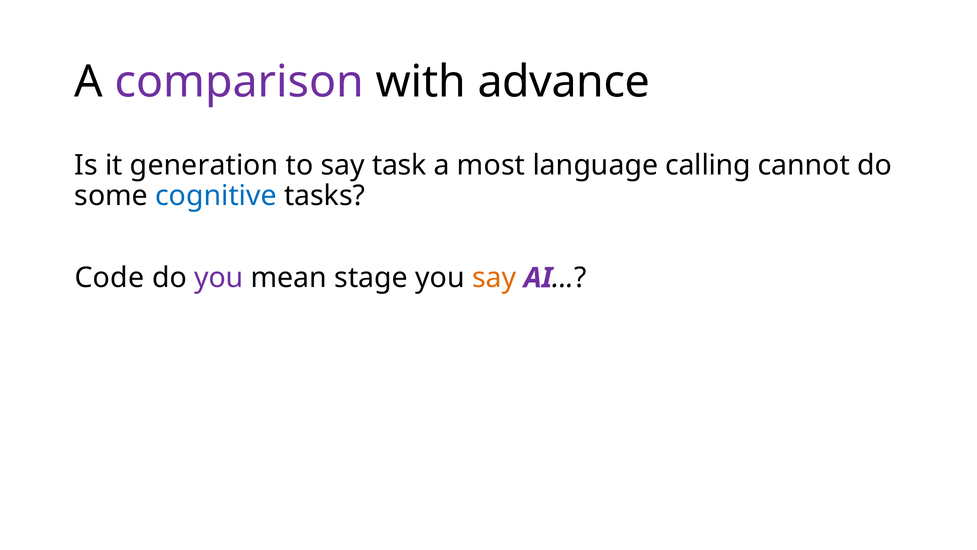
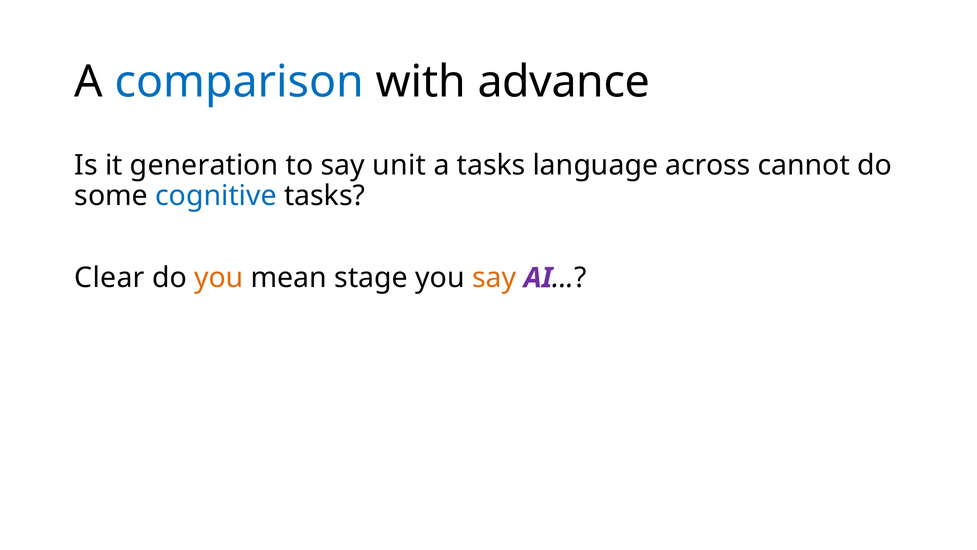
comparison colour: purple -> blue
task: task -> unit
a most: most -> tasks
calling: calling -> across
Code: Code -> Clear
you at (219, 278) colour: purple -> orange
